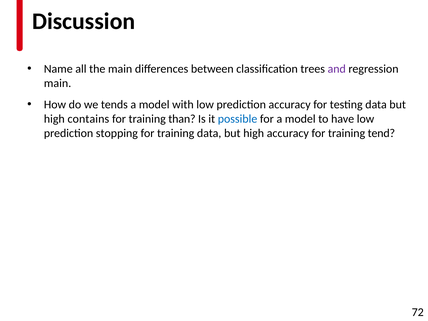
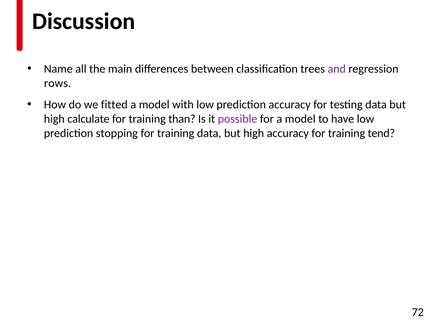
main at (58, 83): main -> rows
tends: tends -> fitted
contains: contains -> calculate
possible colour: blue -> purple
